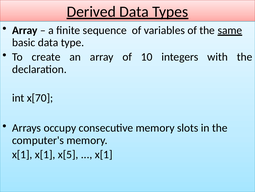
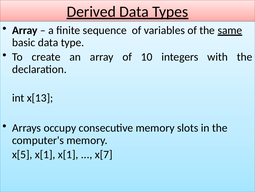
x[70: x[70 -> x[13
x[1 at (22, 154): x[1 -> x[5
x[1 x[5: x[5 -> x[1
x[1 at (104, 154): x[1 -> x[7
